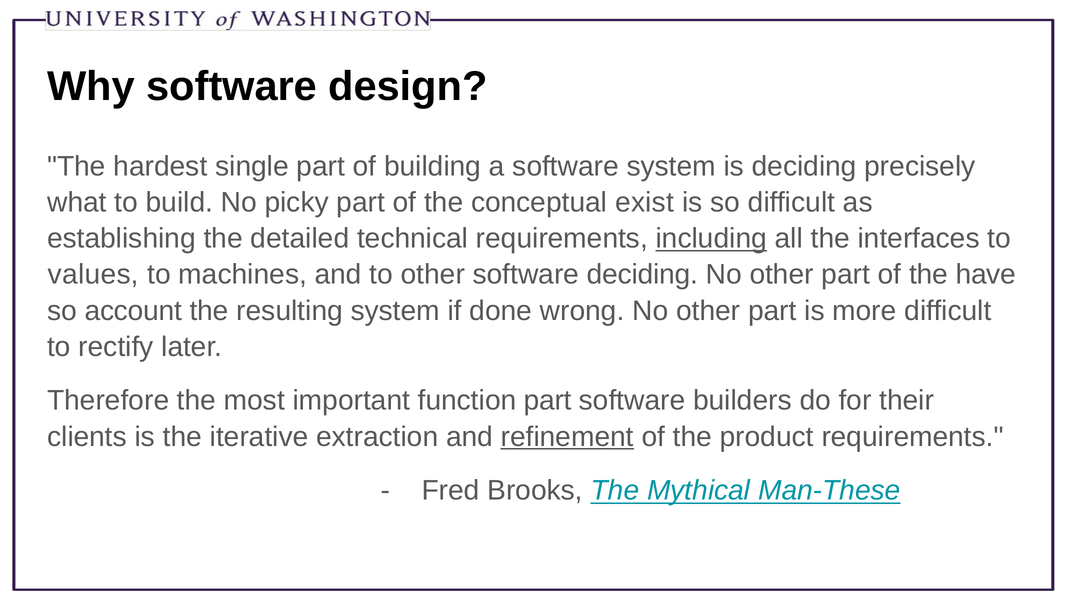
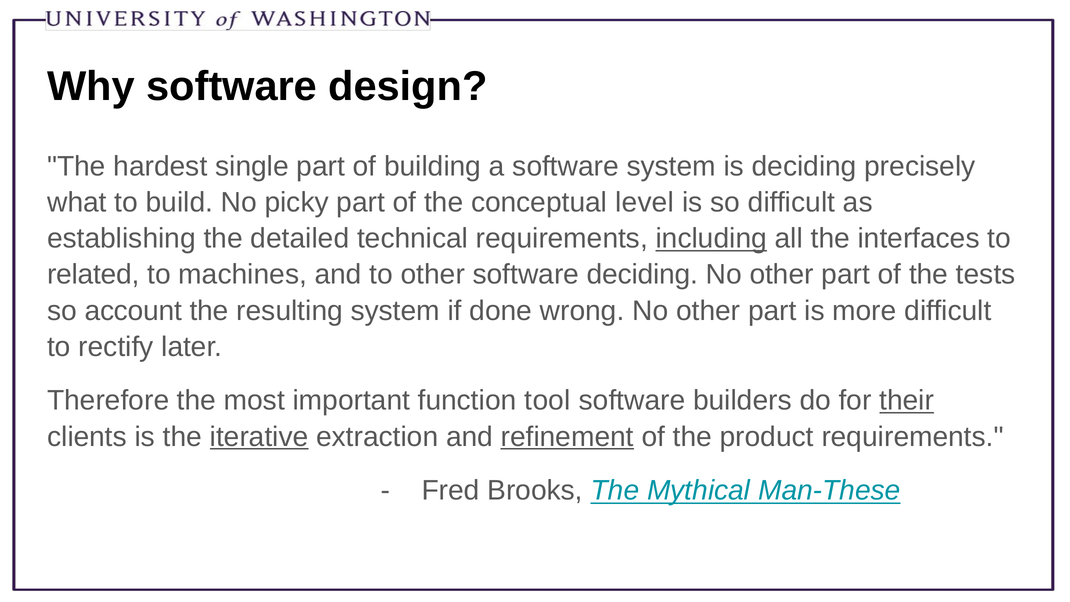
exist: exist -> level
values: values -> related
have: have -> tests
function part: part -> tool
their underline: none -> present
iterative underline: none -> present
